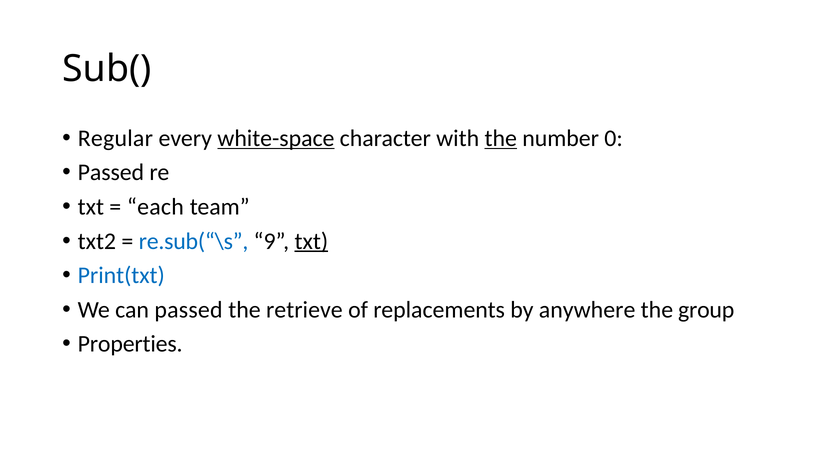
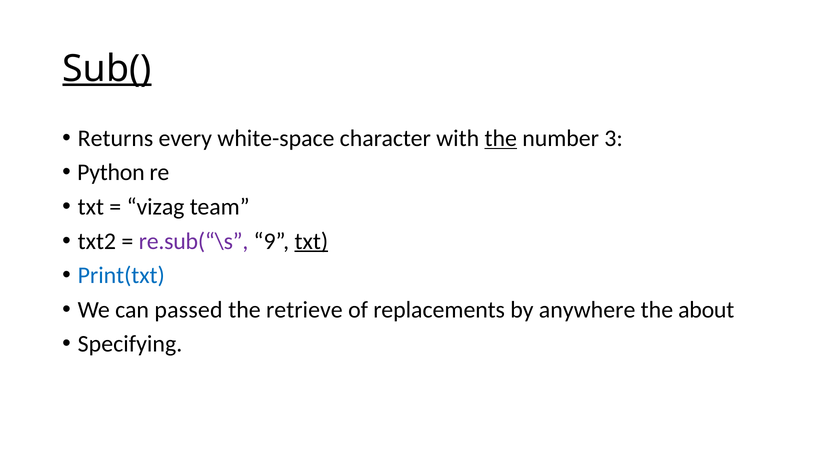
Sub( underline: none -> present
Regular: Regular -> Returns
white-space underline: present -> none
0: 0 -> 3
Passed at (111, 173): Passed -> Python
each: each -> vizag
re.sub(“\s colour: blue -> purple
group: group -> about
Properties: Properties -> Specifying
